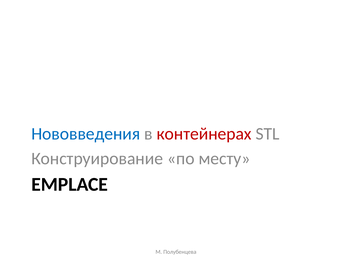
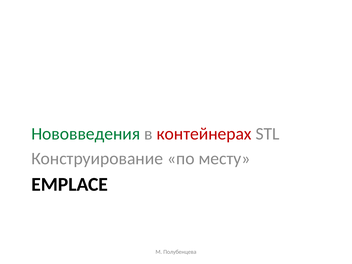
Нововведения colour: blue -> green
